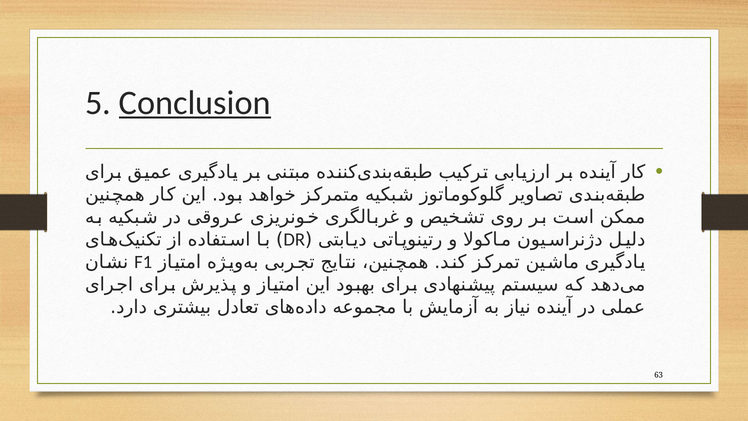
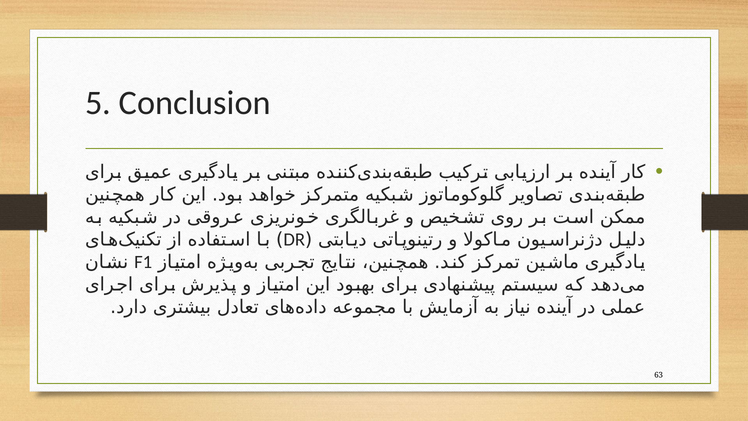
Conclusion underline: present -> none
